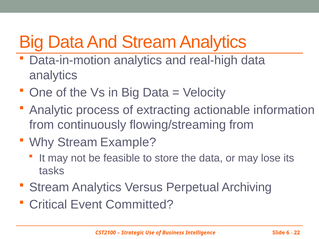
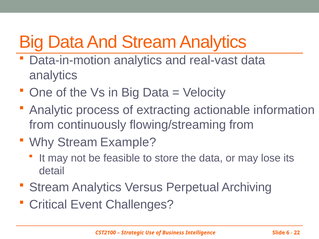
real-high: real-high -> real-vast
tasks: tasks -> detail
Committed: Committed -> Challenges
